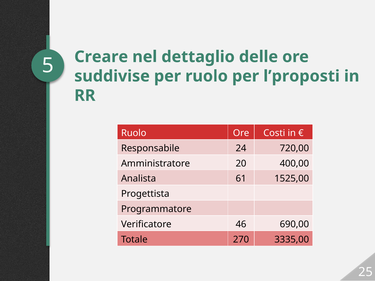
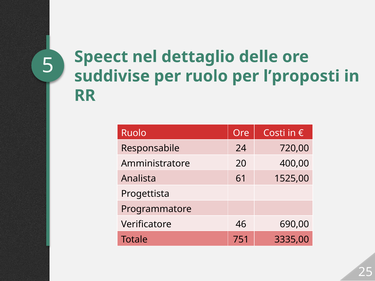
Creare: Creare -> Speect
270: 270 -> 751
